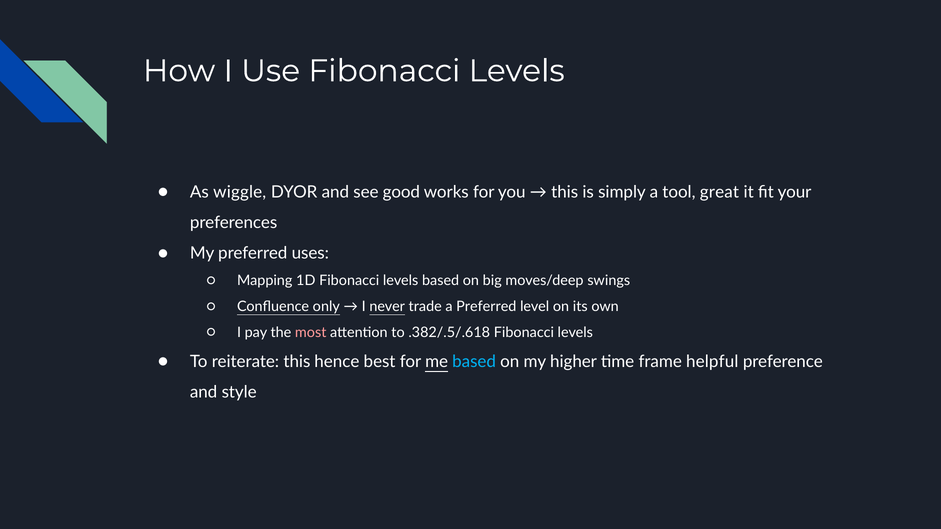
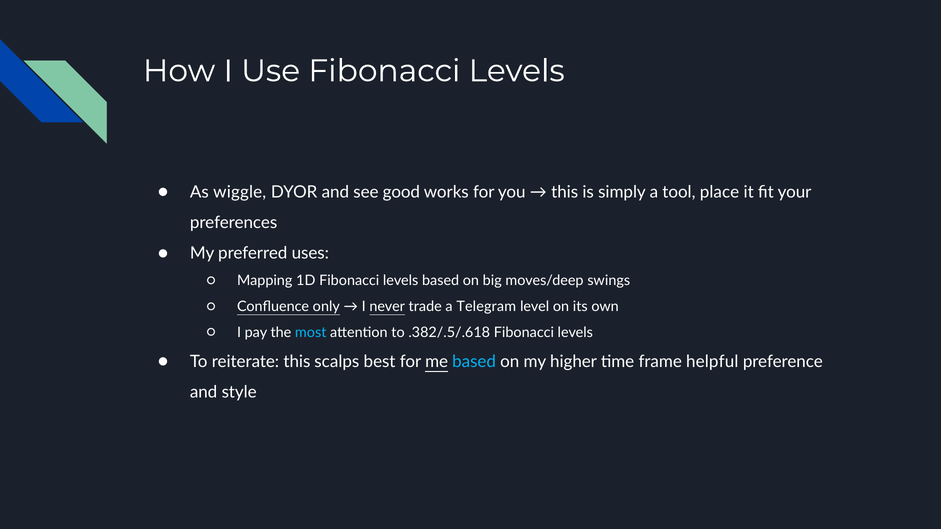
great: great -> place
a Preferred: Preferred -> Telegram
most colour: pink -> light blue
hence: hence -> scalps
